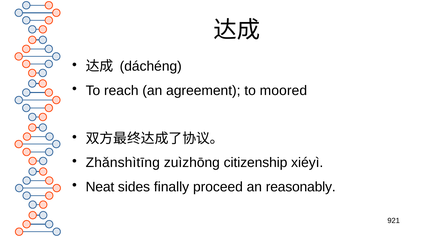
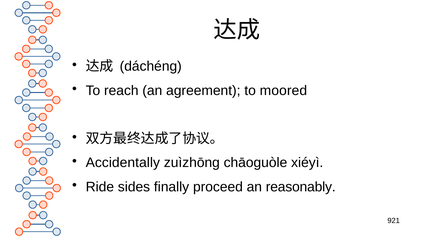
Zhǎnshìtīng: Zhǎnshìtīng -> Accidentally
citizenship: citizenship -> chāoguòle
Neat: Neat -> Ride
